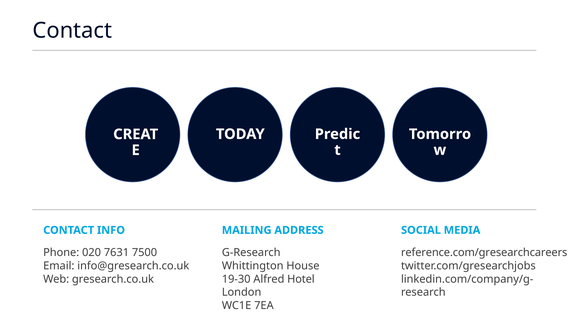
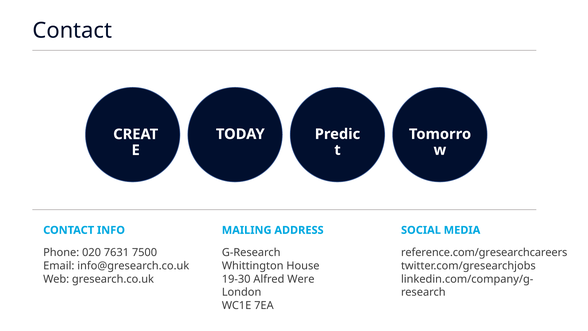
Hotel: Hotel -> Were
